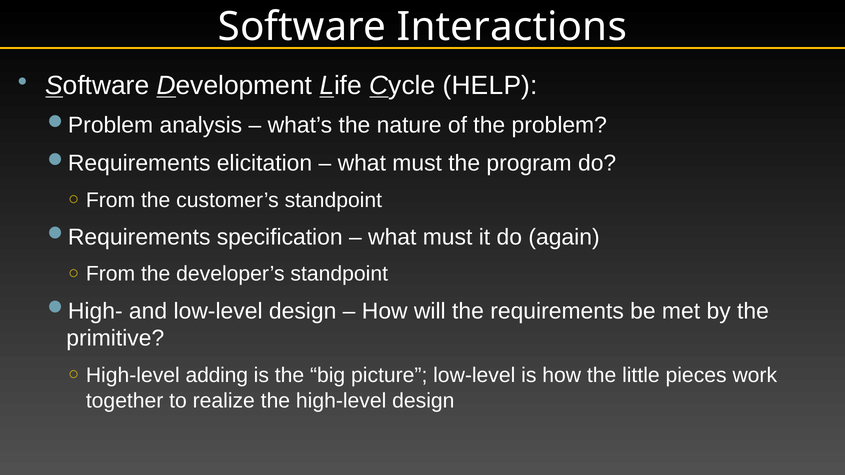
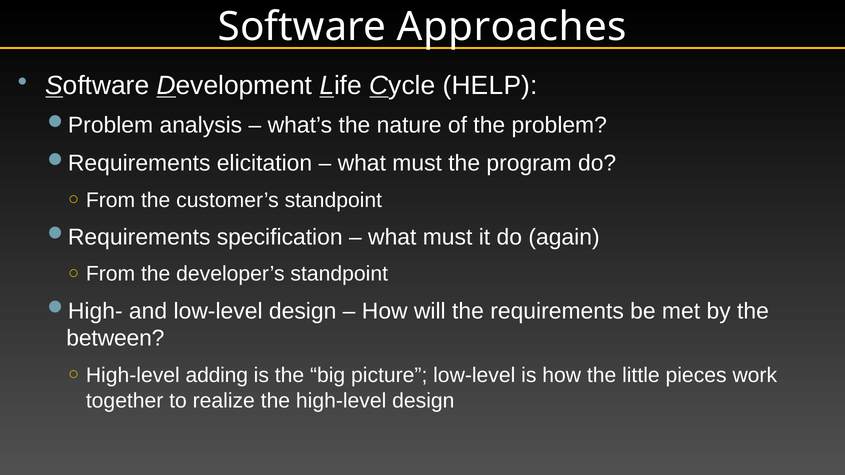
Interactions: Interactions -> Approaches
primitive: primitive -> between
